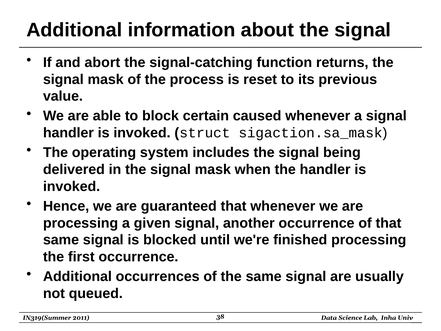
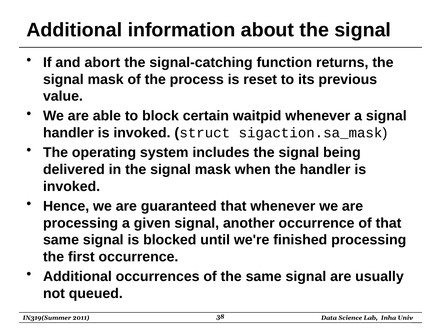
caused: caused -> waitpid
